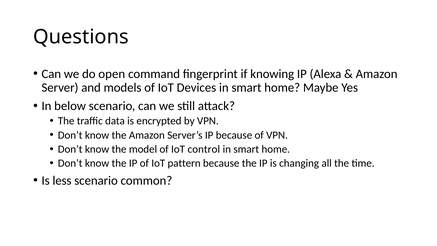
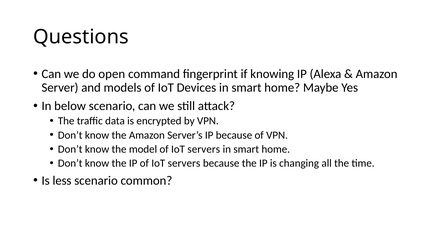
model of IoT control: control -> servers
IP of IoT pattern: pattern -> servers
